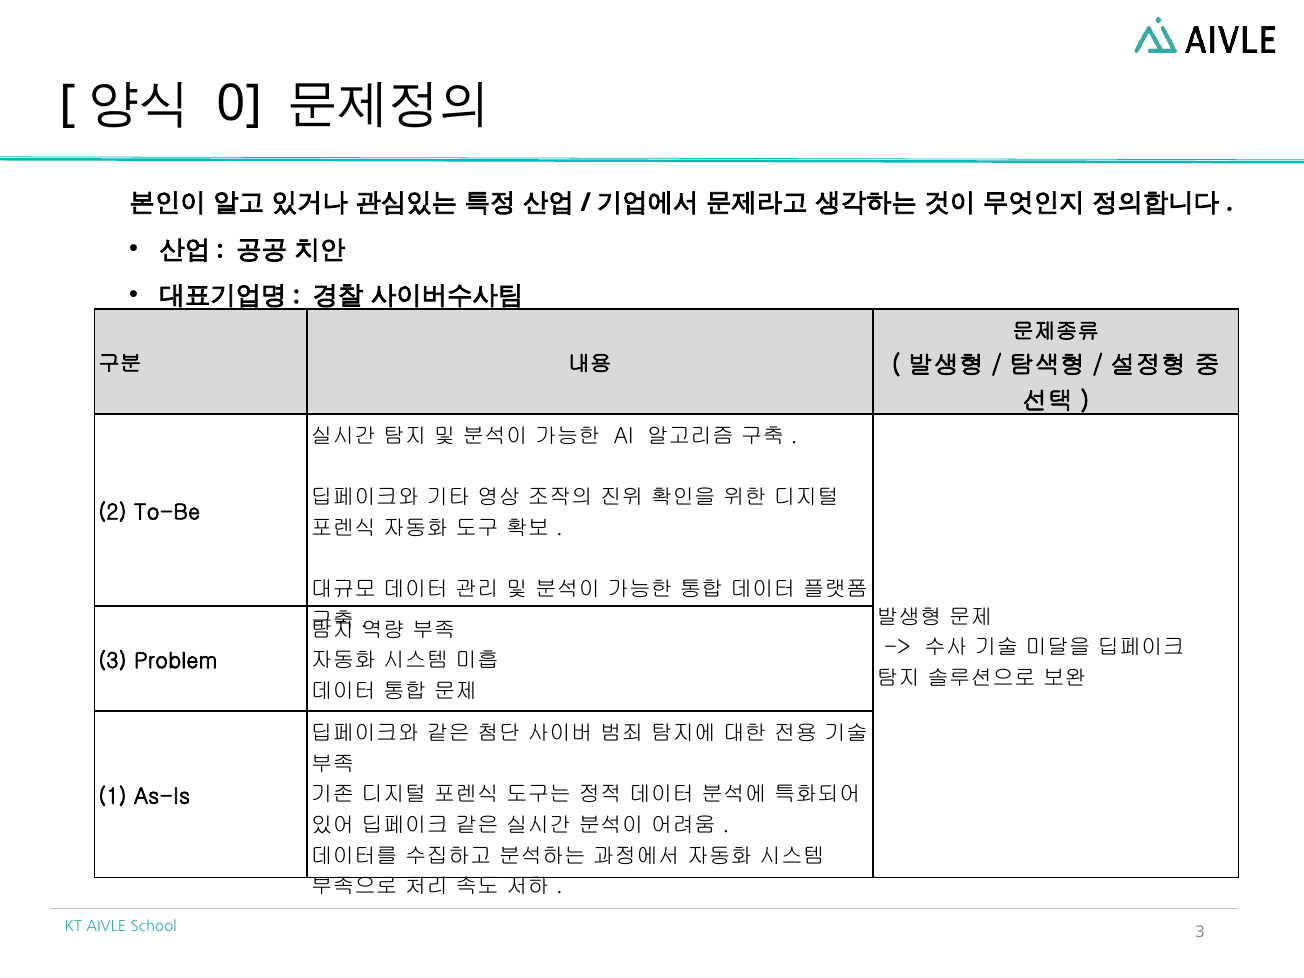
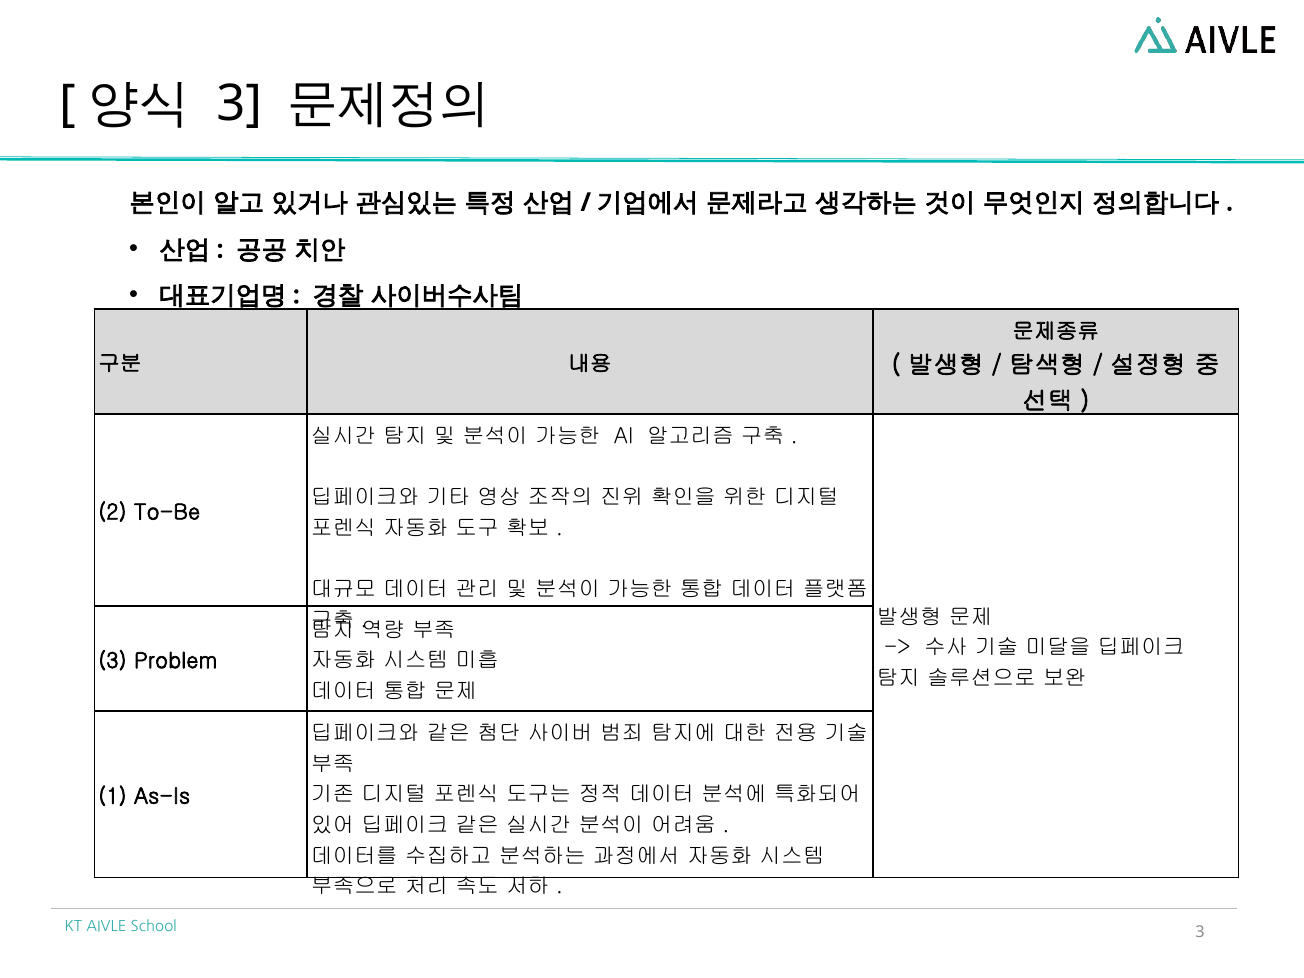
0 at (239, 104): 0 -> 3
